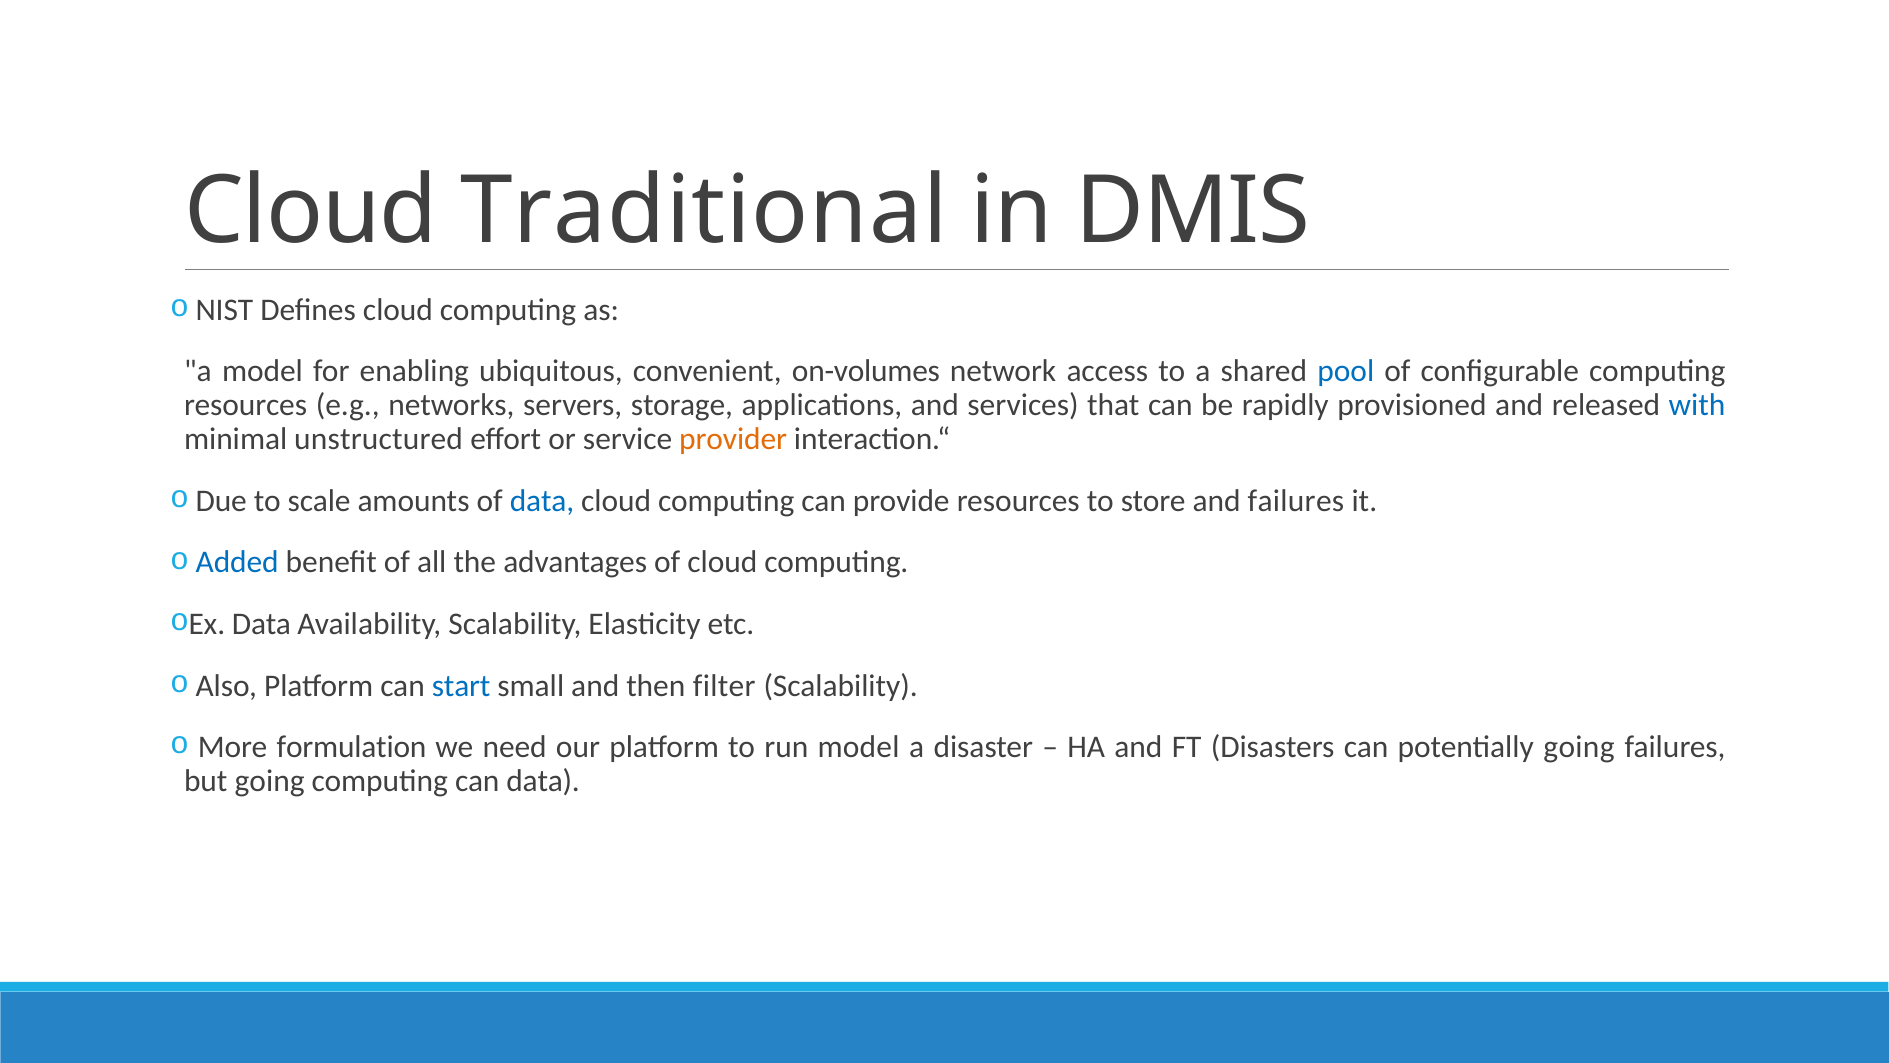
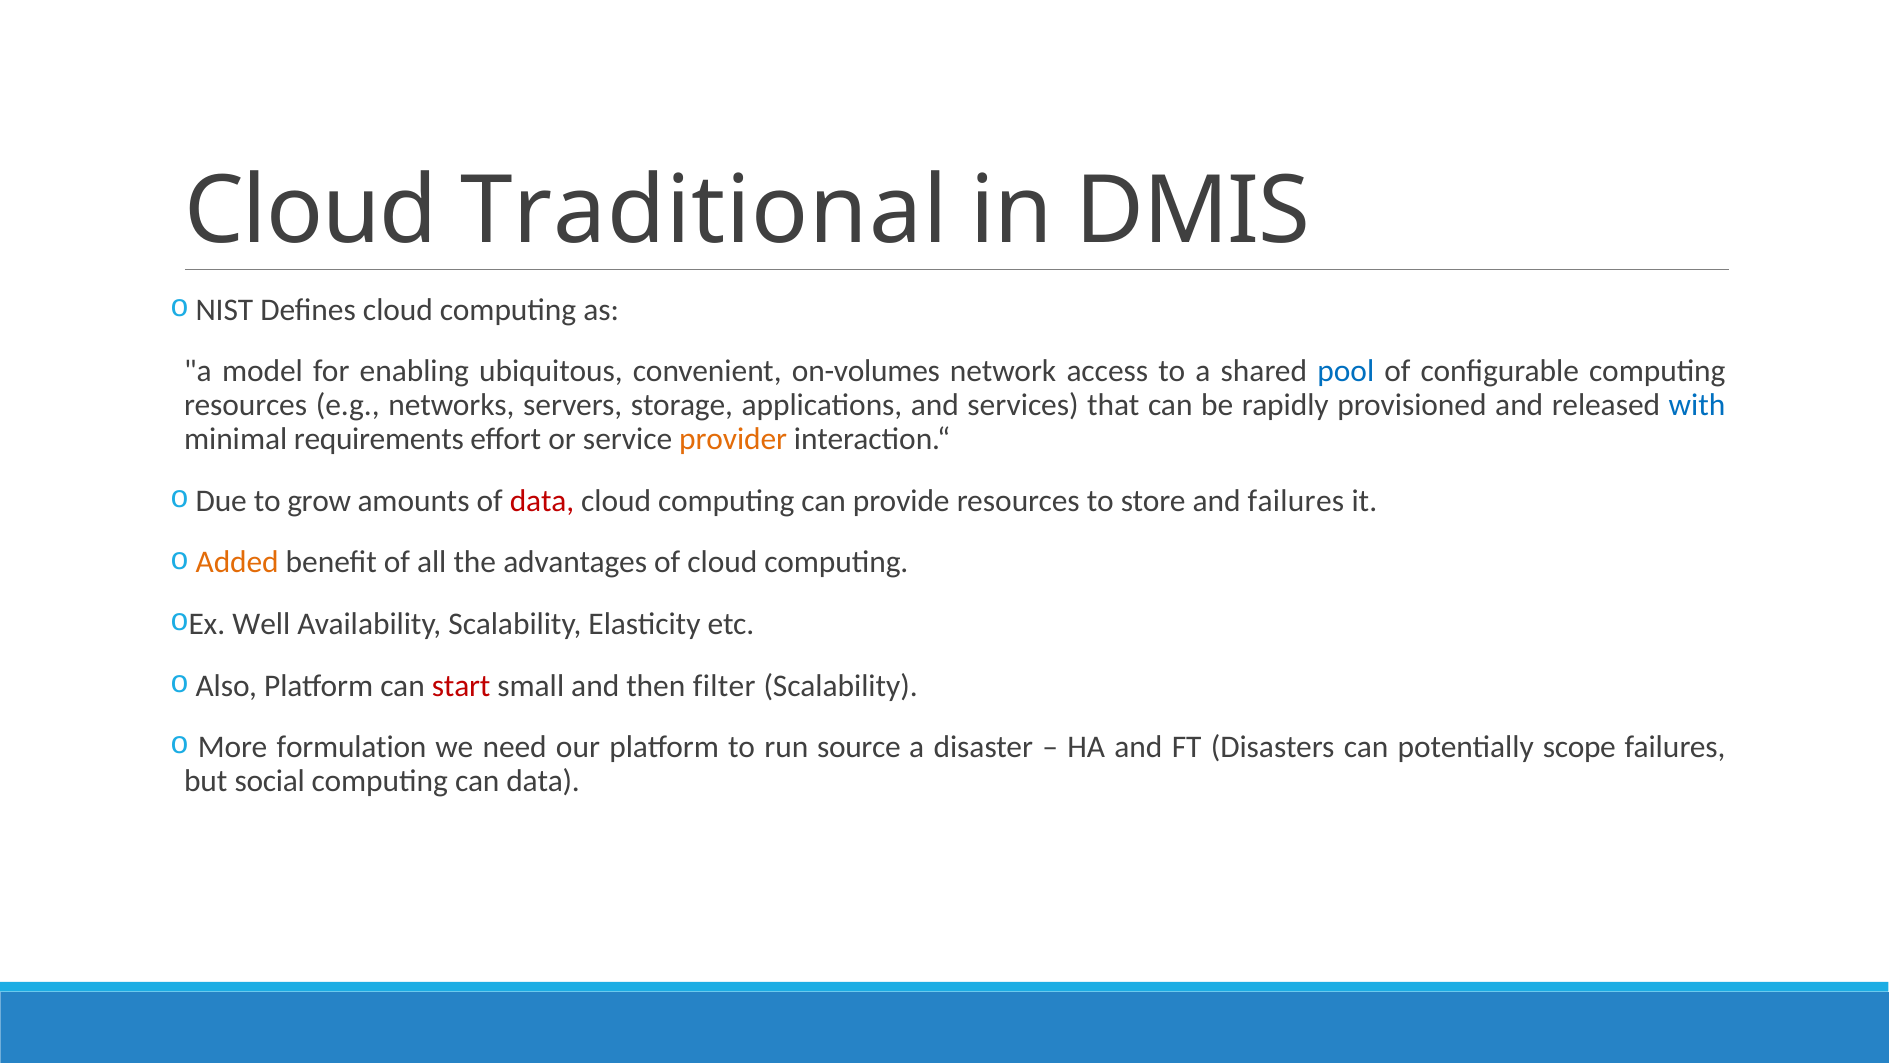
unstructured: unstructured -> requirements
scale: scale -> grow
data at (542, 501) colour: blue -> red
Added colour: blue -> orange
Data at (262, 624): Data -> Well
start colour: blue -> red
run model: model -> source
potentially going: going -> scope
but going: going -> social
